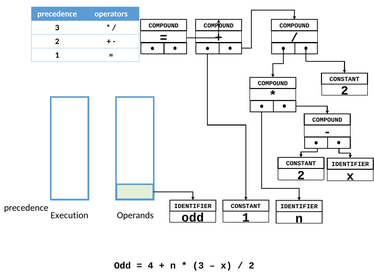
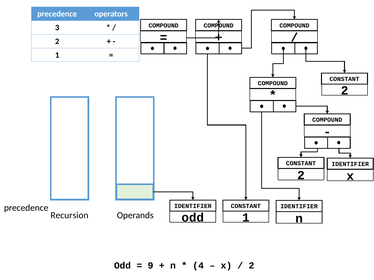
Execution: Execution -> Recursion
4: 4 -> 9
3 at (198, 266): 3 -> 4
